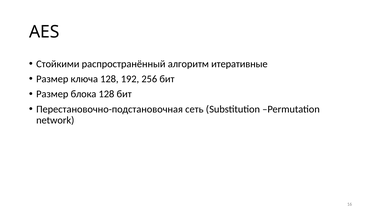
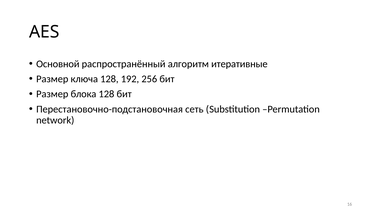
Стойкими: Стойкими -> Основной
